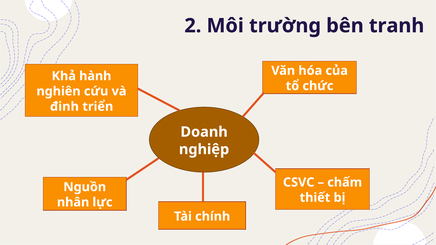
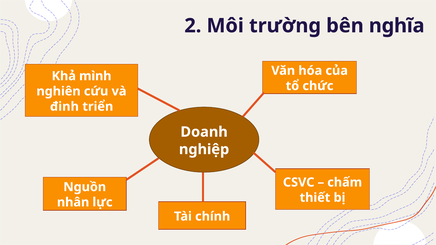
tranh: tranh -> nghĩa
hành: hành -> mình
